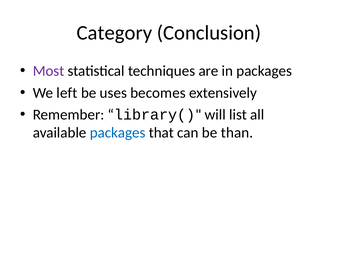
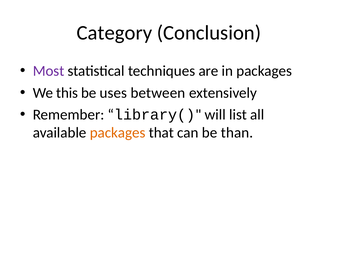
left: left -> this
becomes: becomes -> between
packages at (118, 132) colour: blue -> orange
